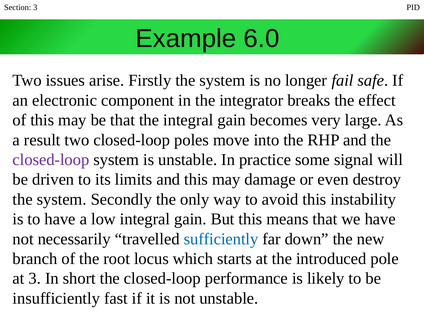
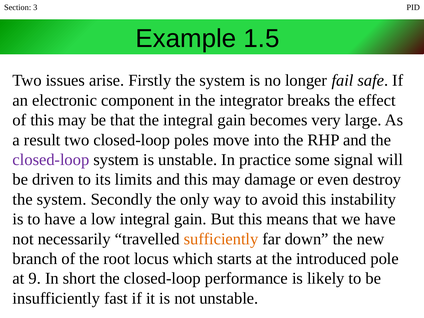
6.0: 6.0 -> 1.5
sufficiently colour: blue -> orange
at 3: 3 -> 9
